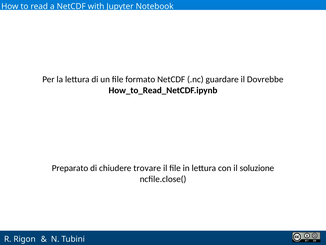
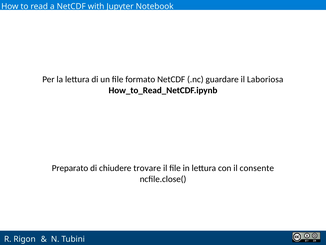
Dovrebbe: Dovrebbe -> Laboriosa
soluzione: soluzione -> consente
